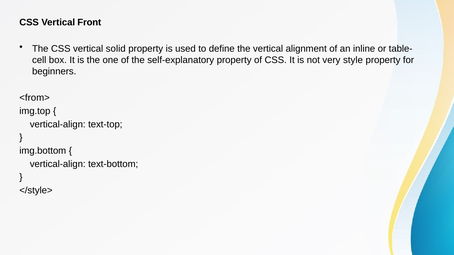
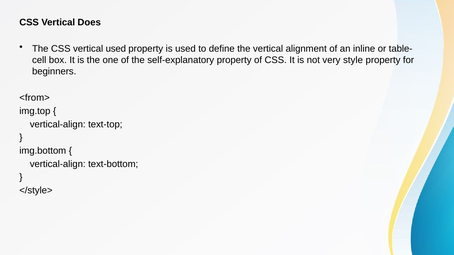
Front: Front -> Does
vertical solid: solid -> used
